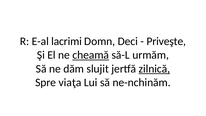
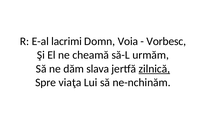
Deci: Deci -> Voia
Priveşte: Priveşte -> Vorbesc
cheamă underline: present -> none
slujit: slujit -> slava
